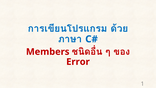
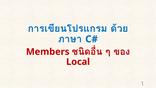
Error: Error -> Local
